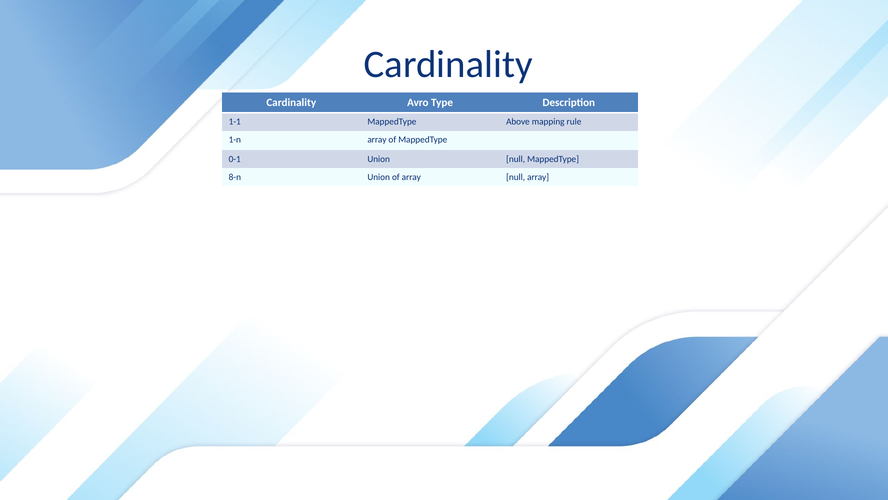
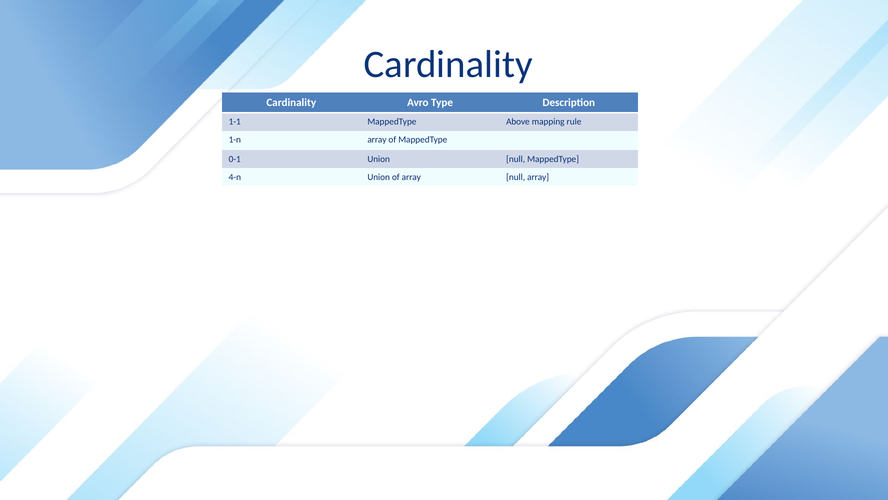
8-n: 8-n -> 4-n
